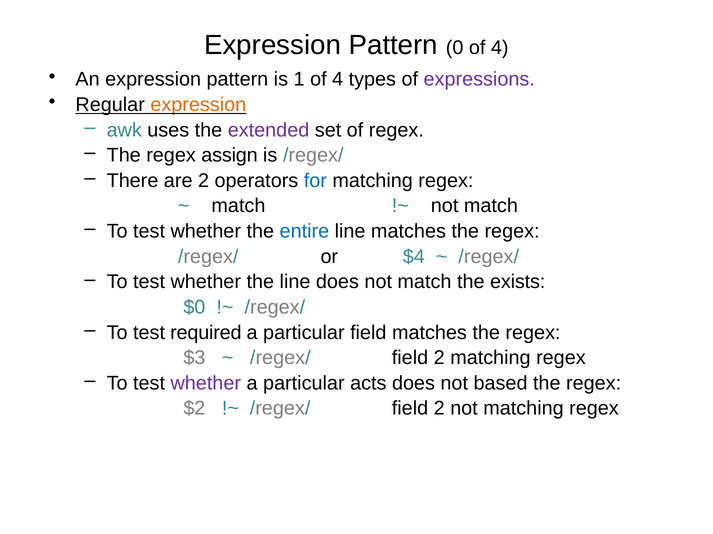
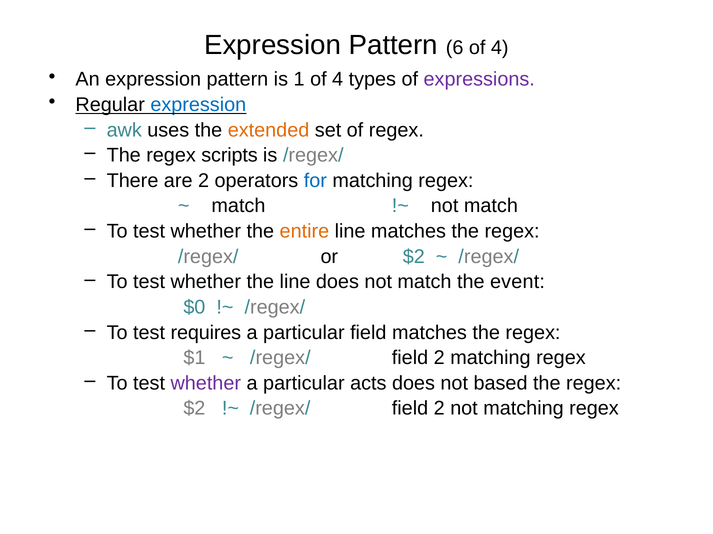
0: 0 -> 6
expression at (198, 105) colour: orange -> blue
extended colour: purple -> orange
assign: assign -> scripts
entire colour: blue -> orange
or $4: $4 -> $2
exists: exists -> event
required: required -> requires
$3: $3 -> $1
